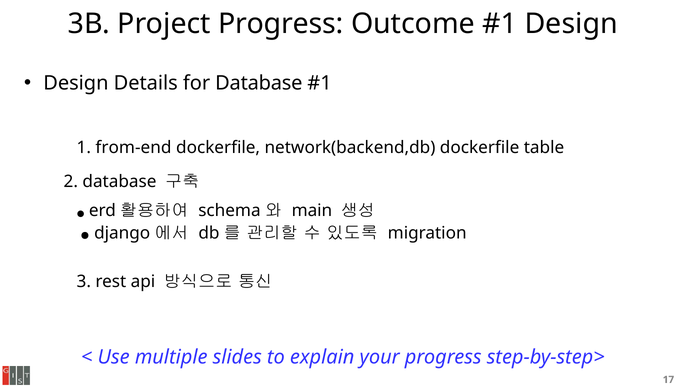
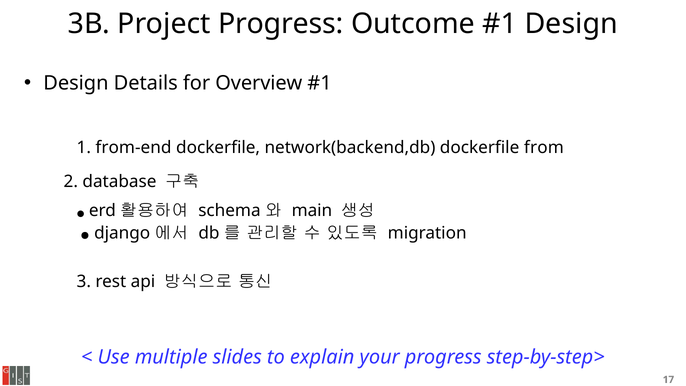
for Database: Database -> Overview
table: table -> from
